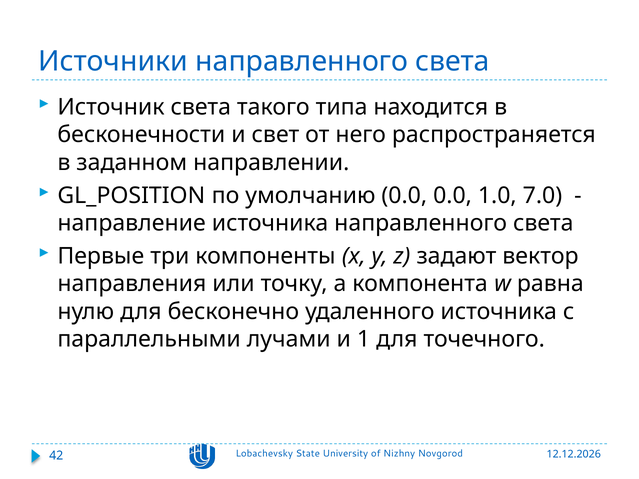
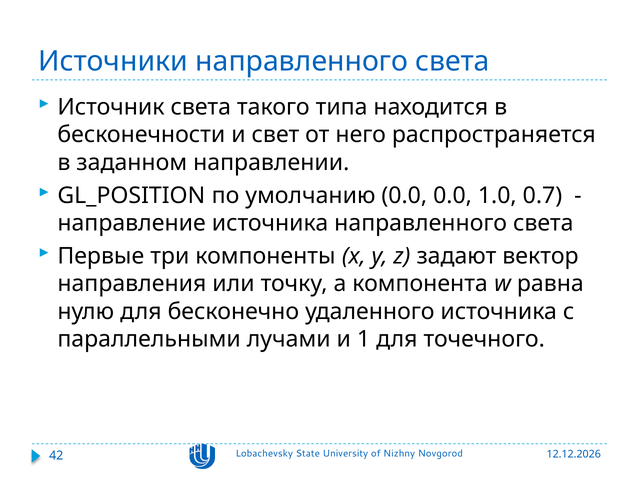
7.0: 7.0 -> 0.7
